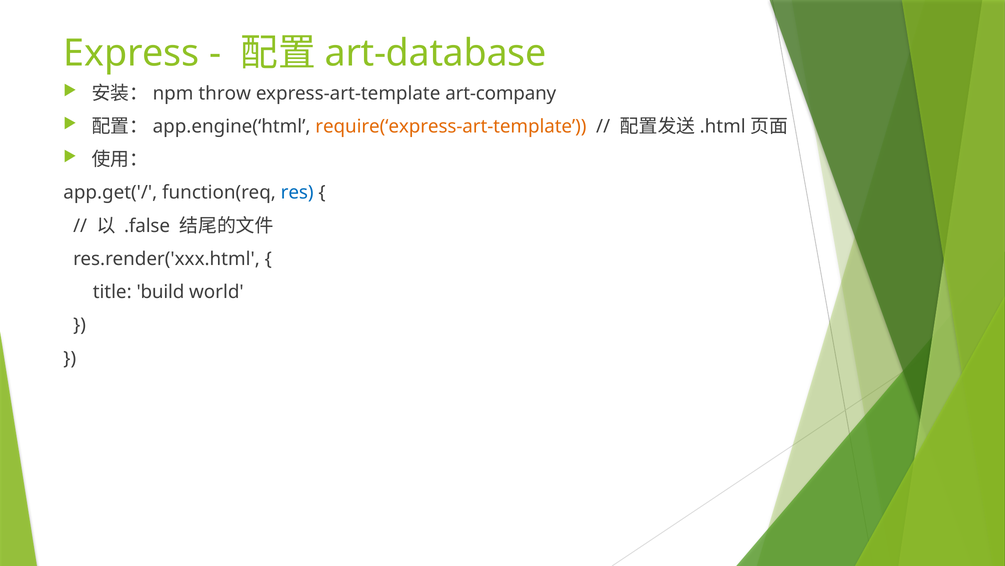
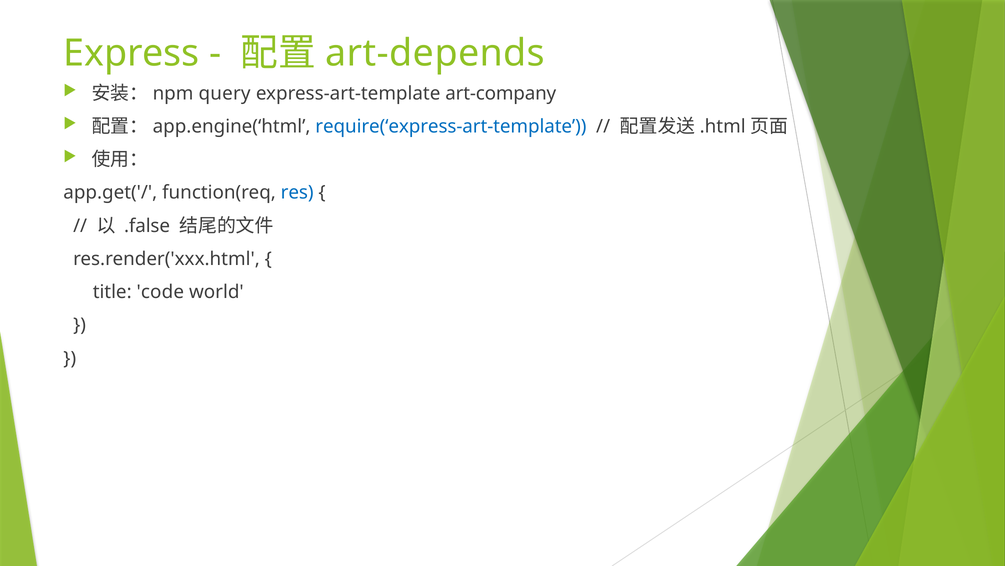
art-database: art-database -> art-depends
throw: throw -> query
require(‘express-art-template colour: orange -> blue
build: build -> code
